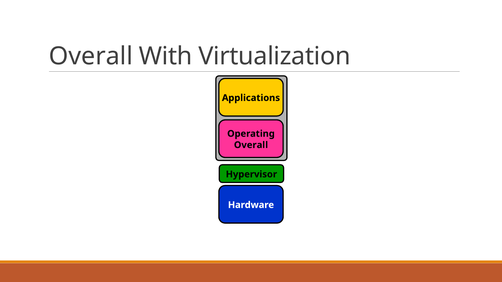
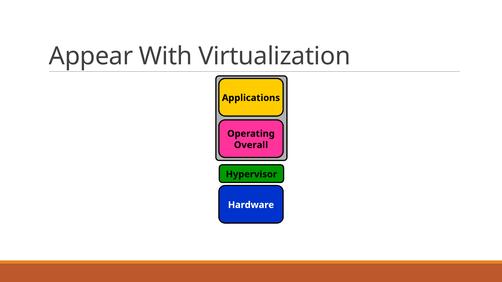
Overall at (91, 56): Overall -> Appear
